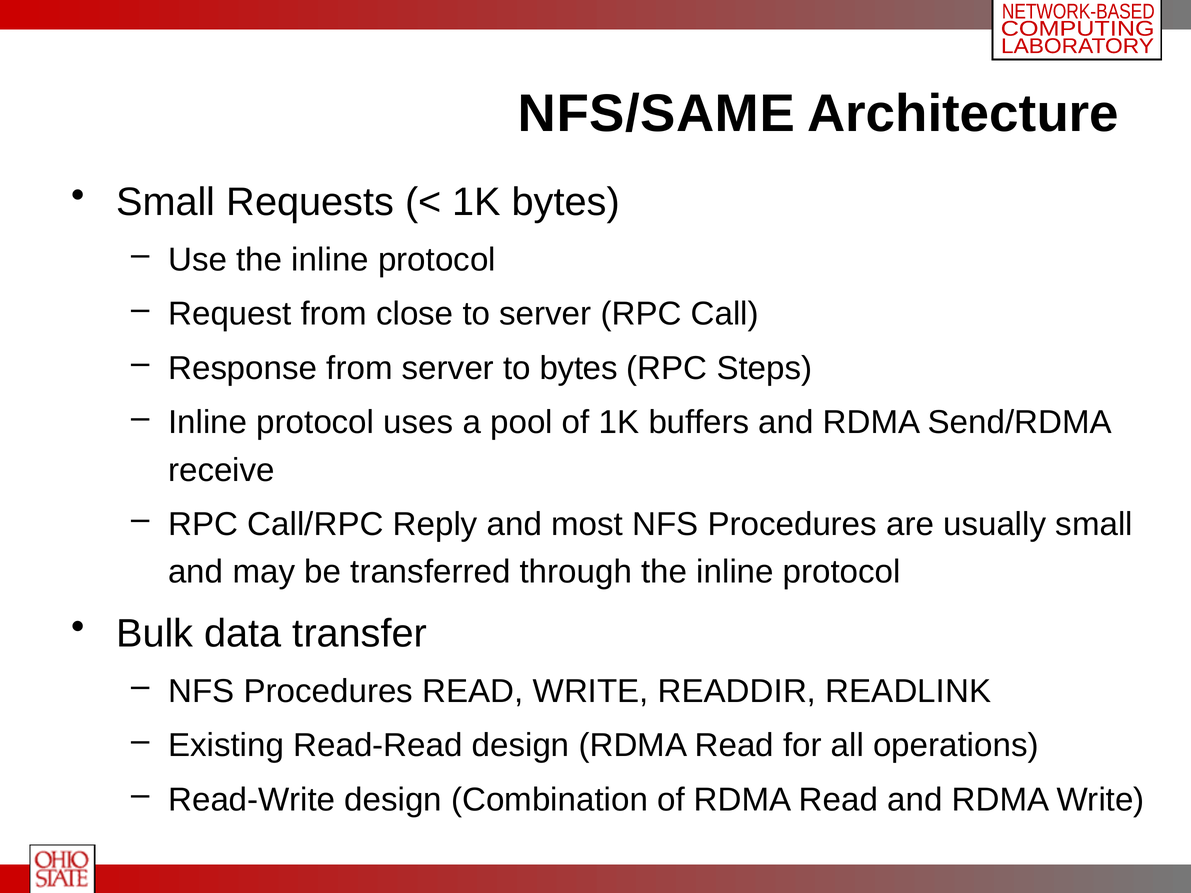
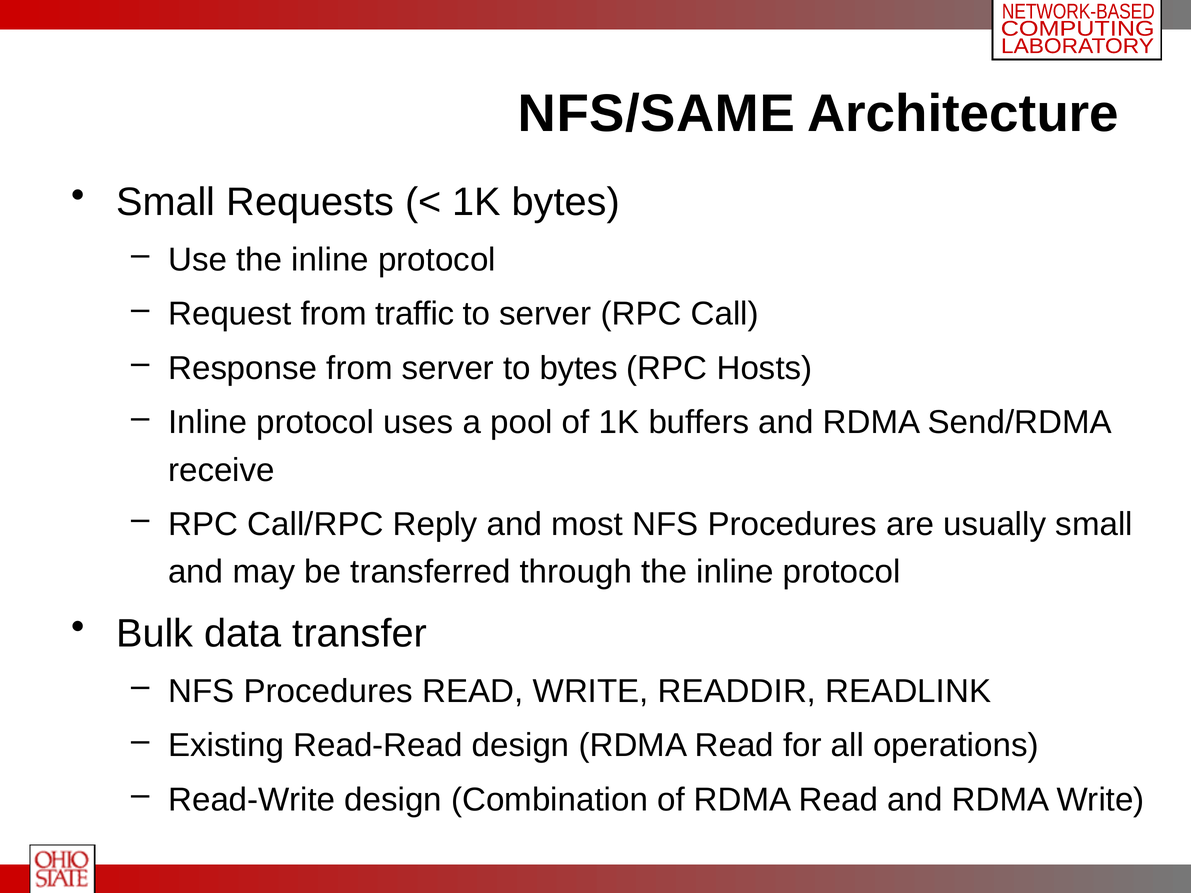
close: close -> traffic
Steps: Steps -> Hosts
